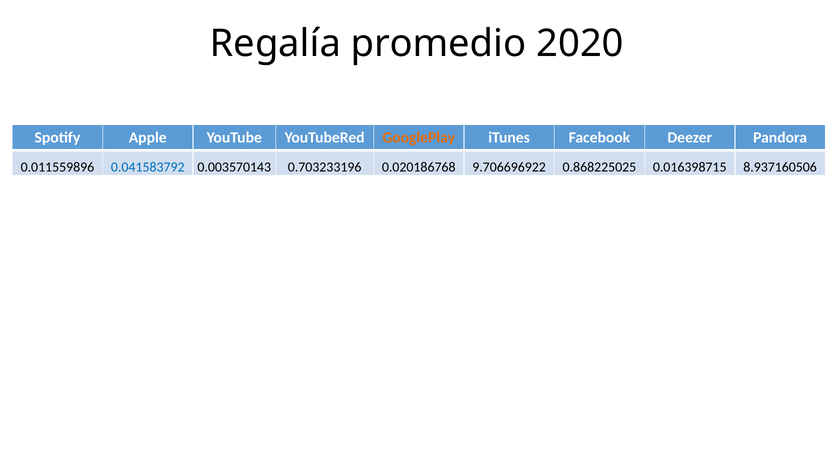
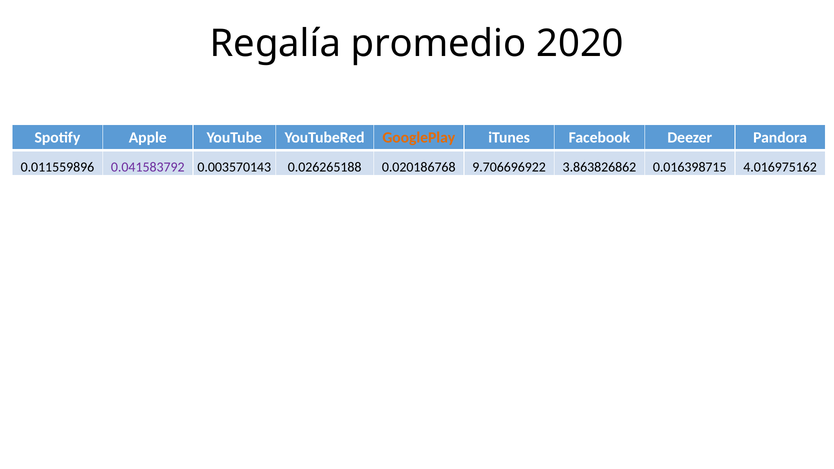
0.041583792 colour: blue -> purple
0.703233196: 0.703233196 -> 0.026265188
0.868225025: 0.868225025 -> 3.863826862
8.937160506: 8.937160506 -> 4.016975162
